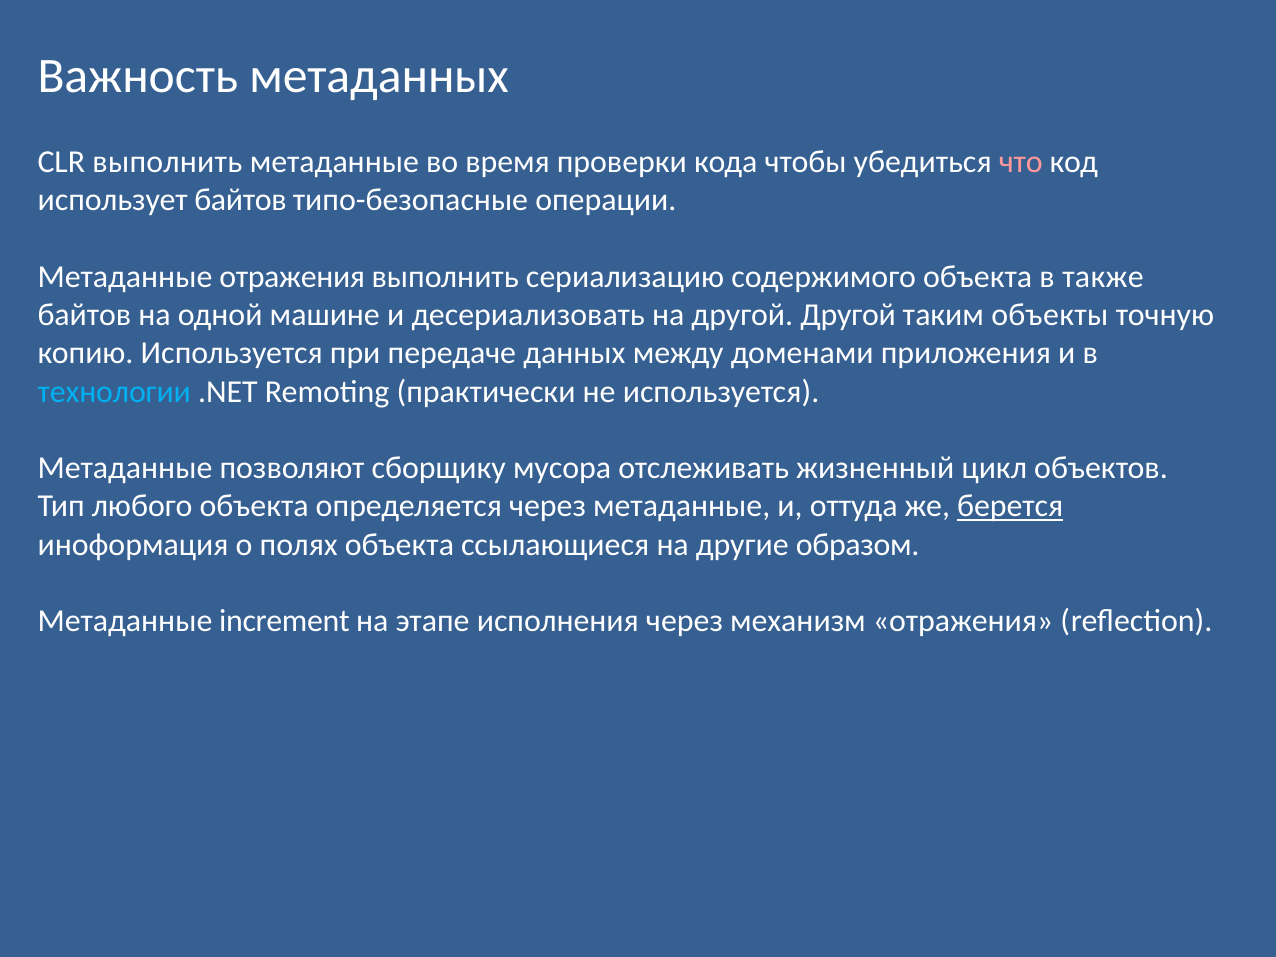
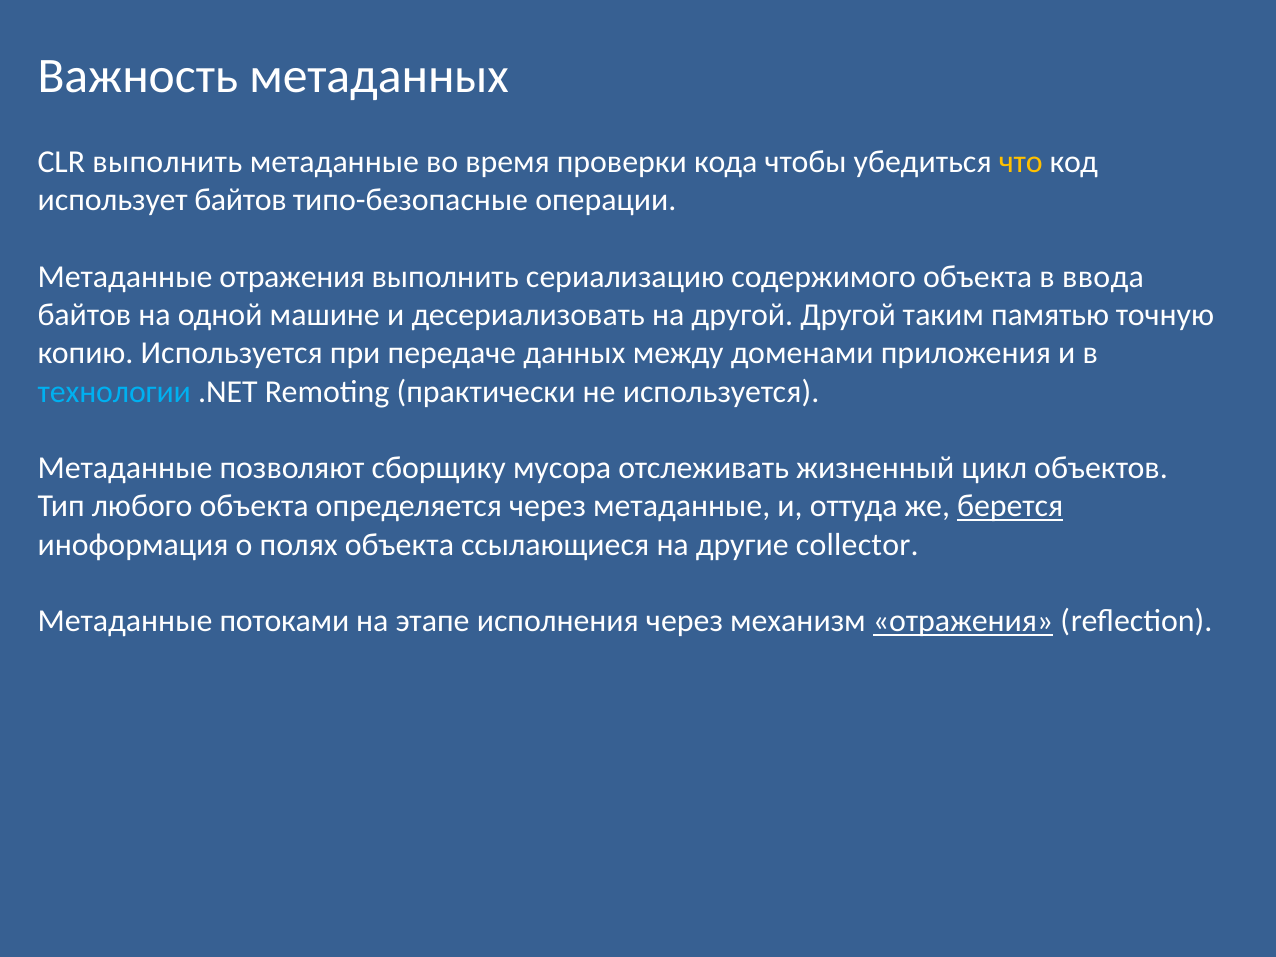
что colour: pink -> yellow
также: также -> ввода
объекты: объекты -> памятью
образом: образом -> collector
increment: increment -> потоками
отражения at (963, 621) underline: none -> present
